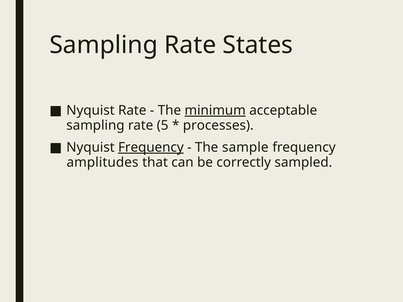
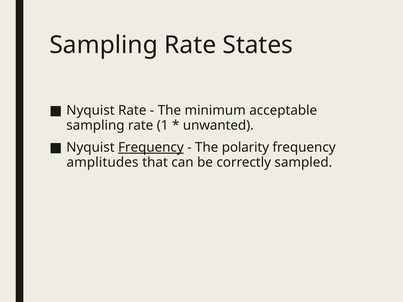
minimum underline: present -> none
5: 5 -> 1
processes: processes -> unwanted
sample: sample -> polarity
